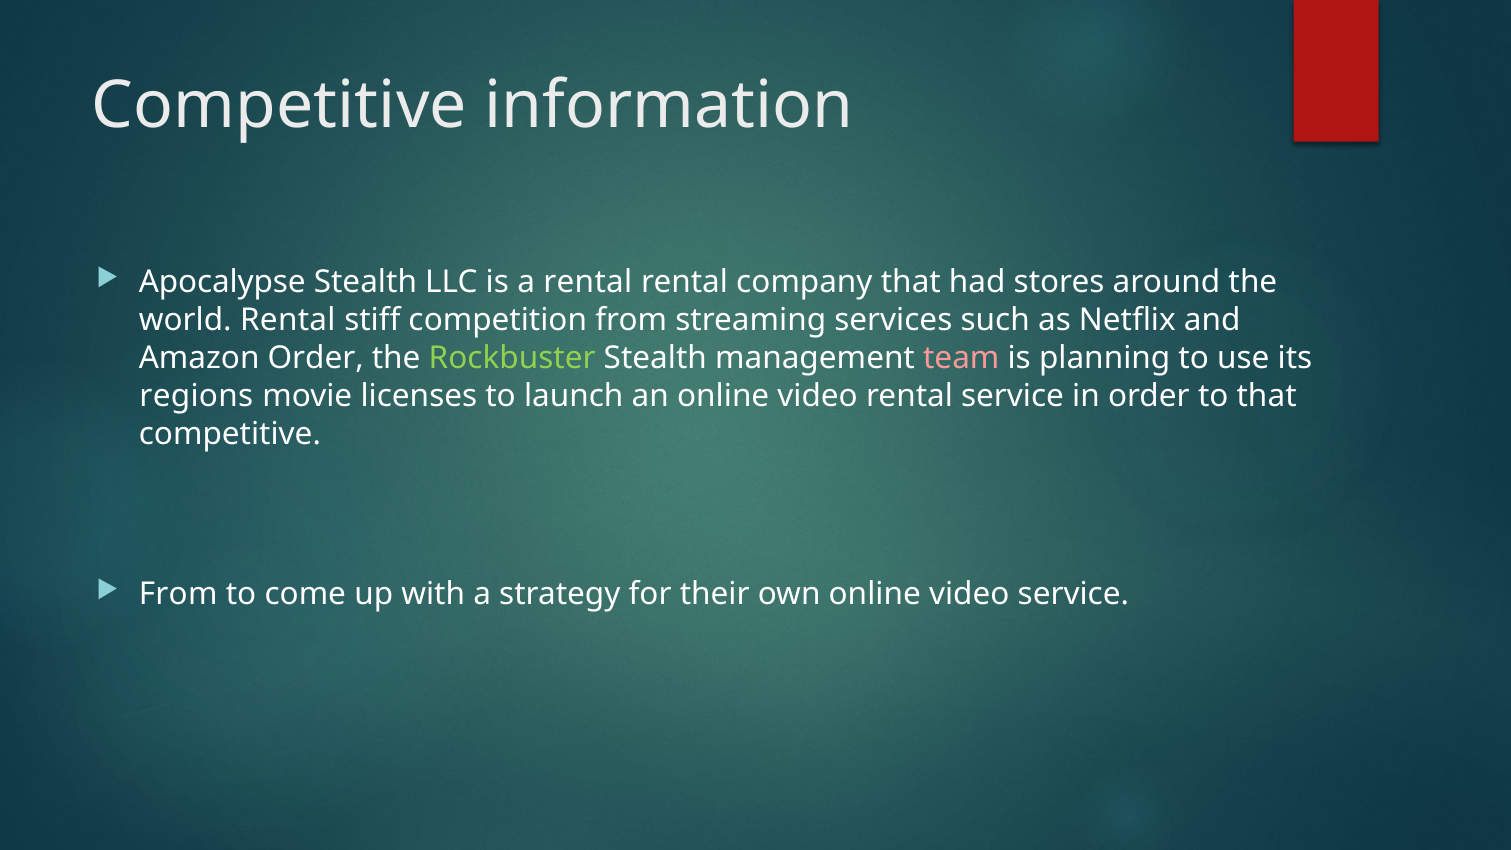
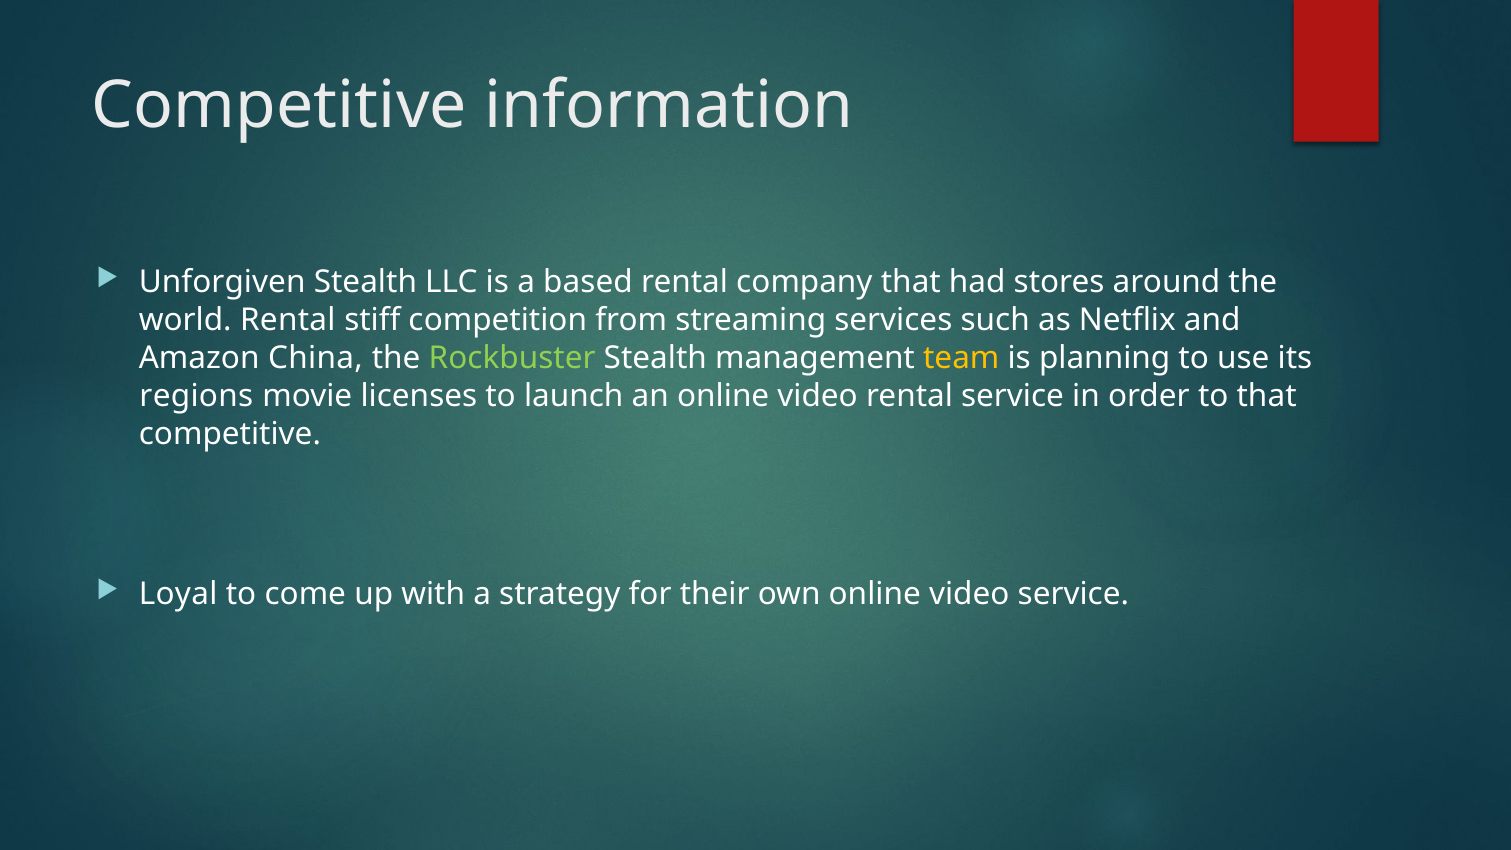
Apocalypse: Apocalypse -> Unforgiven
a rental: rental -> based
Amazon Order: Order -> China
team colour: pink -> yellow
From at (178, 594): From -> Loyal
